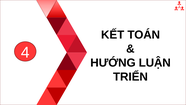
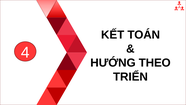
LUẬN: LUẬN -> THEO
